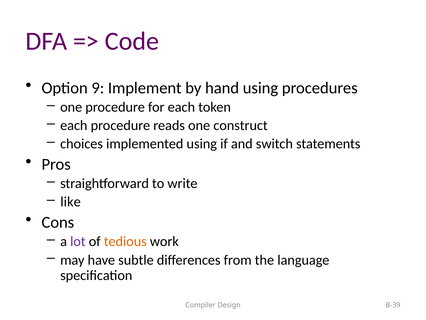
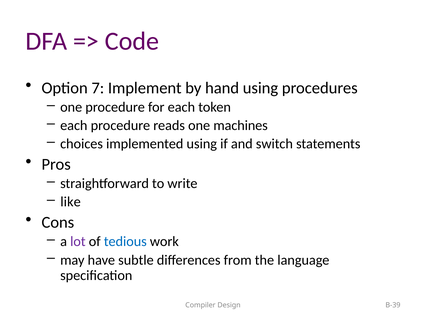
9: 9 -> 7
construct: construct -> machines
tedious colour: orange -> blue
